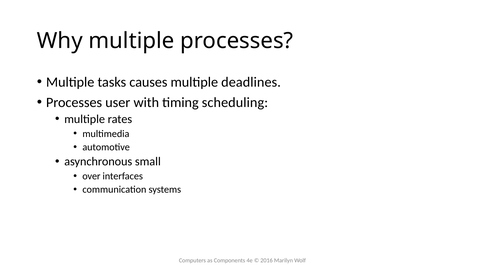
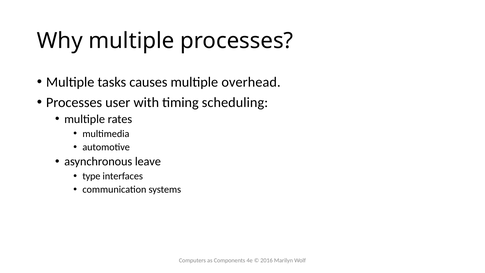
deadlines: deadlines -> overhead
small: small -> leave
over: over -> type
